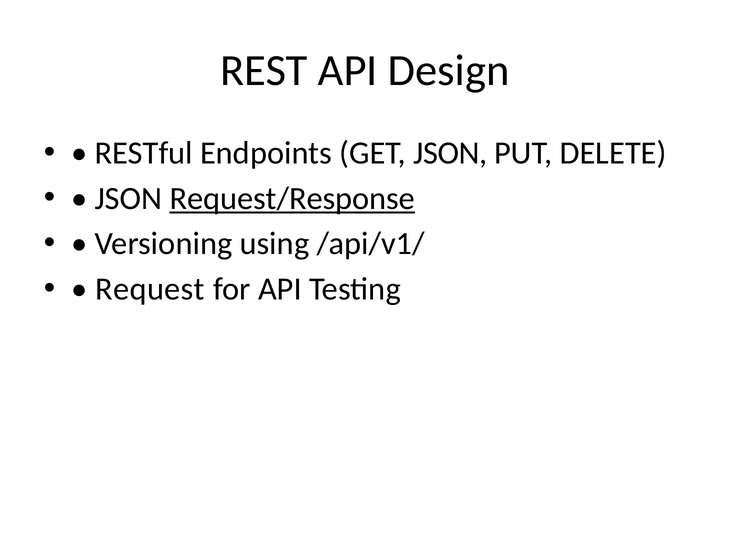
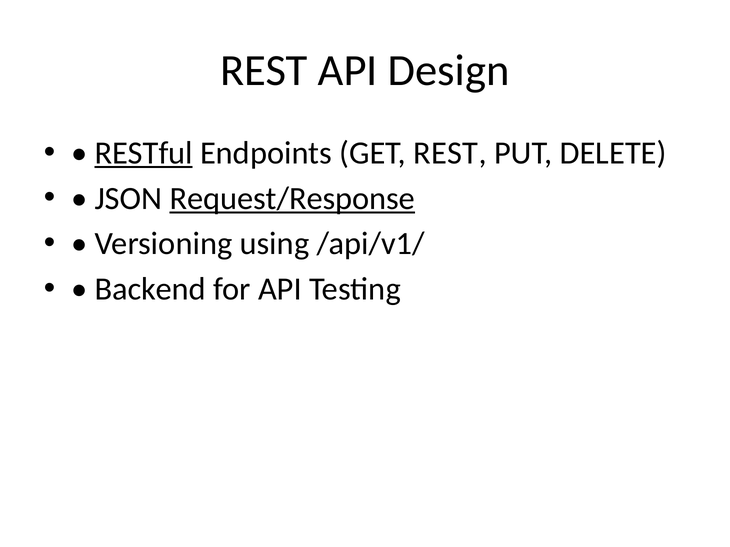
RESTful underline: none -> present
GET JSON: JSON -> REST
Request: Request -> Backend
